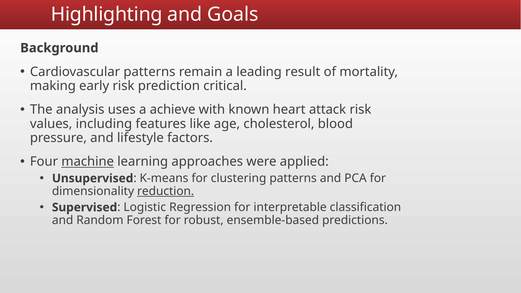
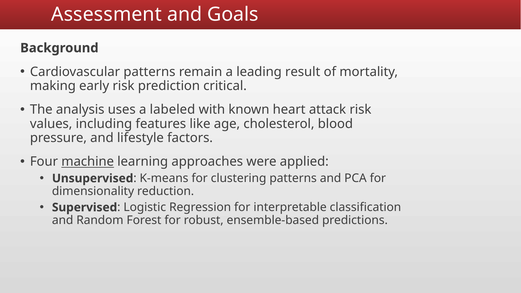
Highlighting: Highlighting -> Assessment
achieve: achieve -> labeled
reduction underline: present -> none
